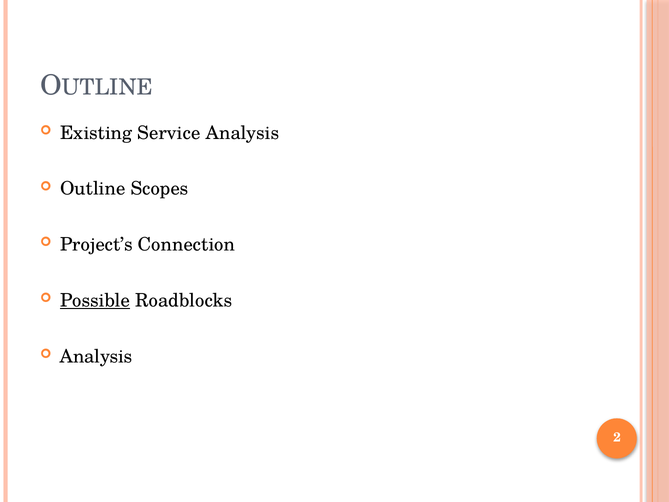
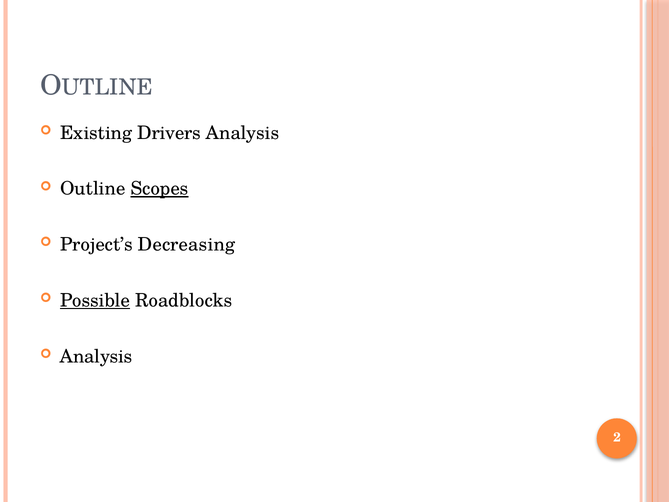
Service: Service -> Drivers
Scopes underline: none -> present
Connection: Connection -> Decreasing
